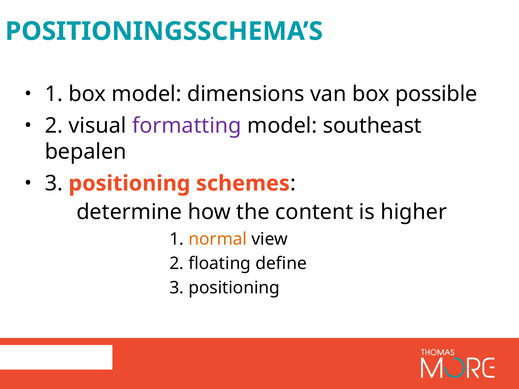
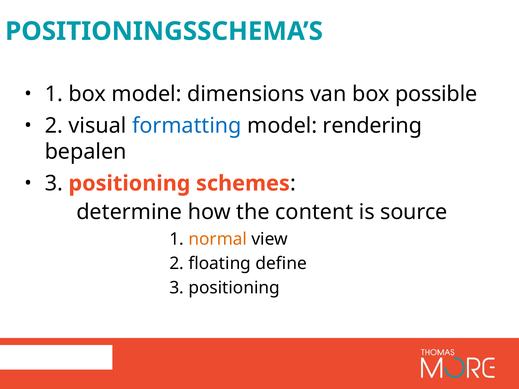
formatting colour: purple -> blue
southeast: southeast -> rendering
higher: higher -> source
